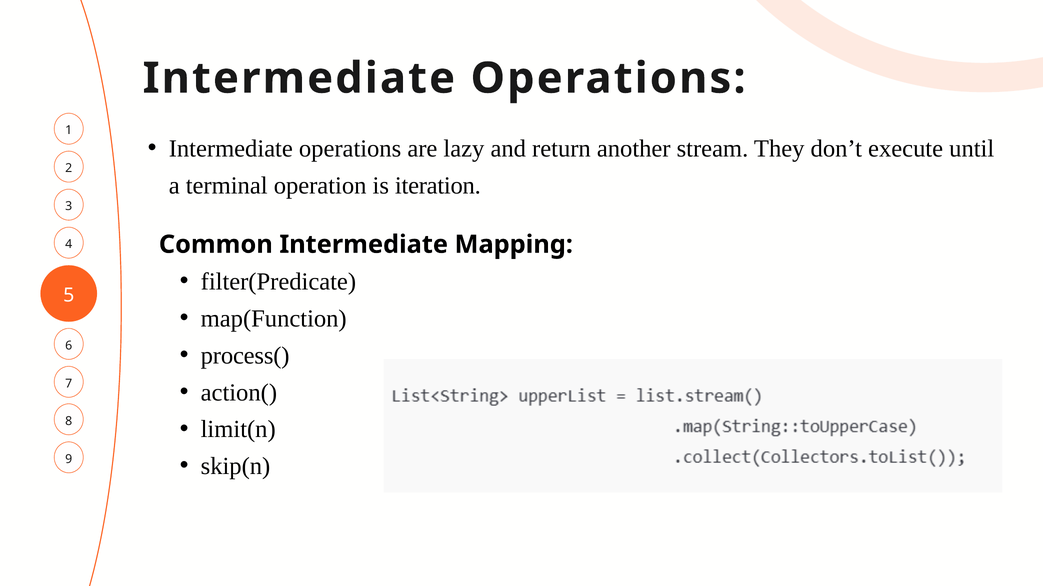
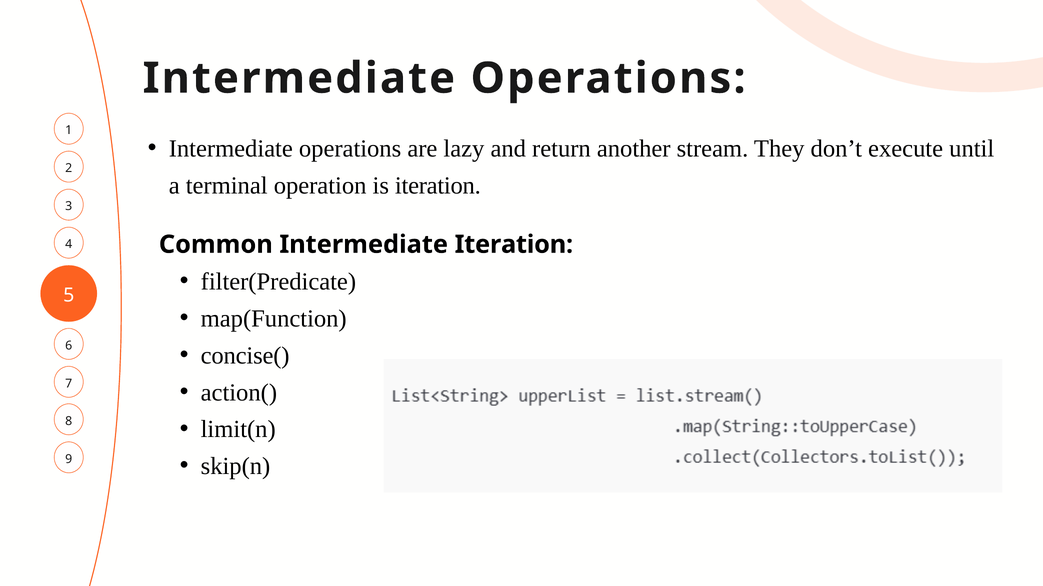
Intermediate Mapping: Mapping -> Iteration
process(: process( -> concise(
